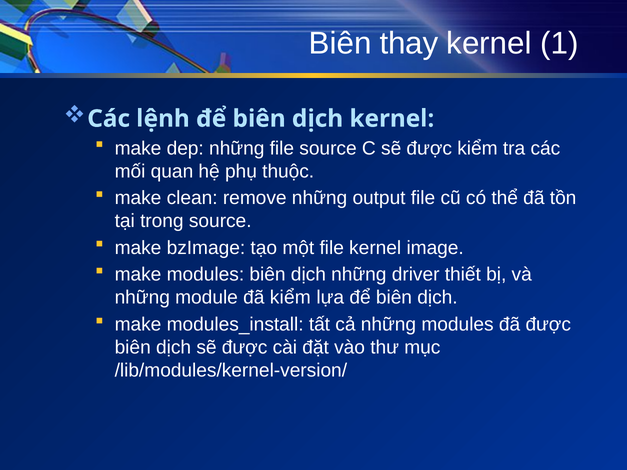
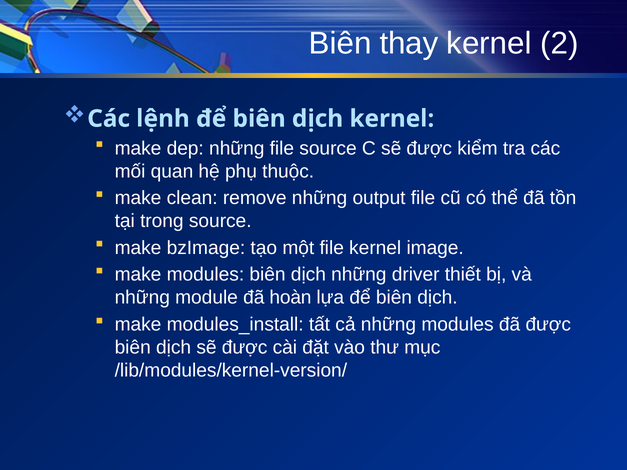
1: 1 -> 2
đã kiểm: kiểm -> hoàn
